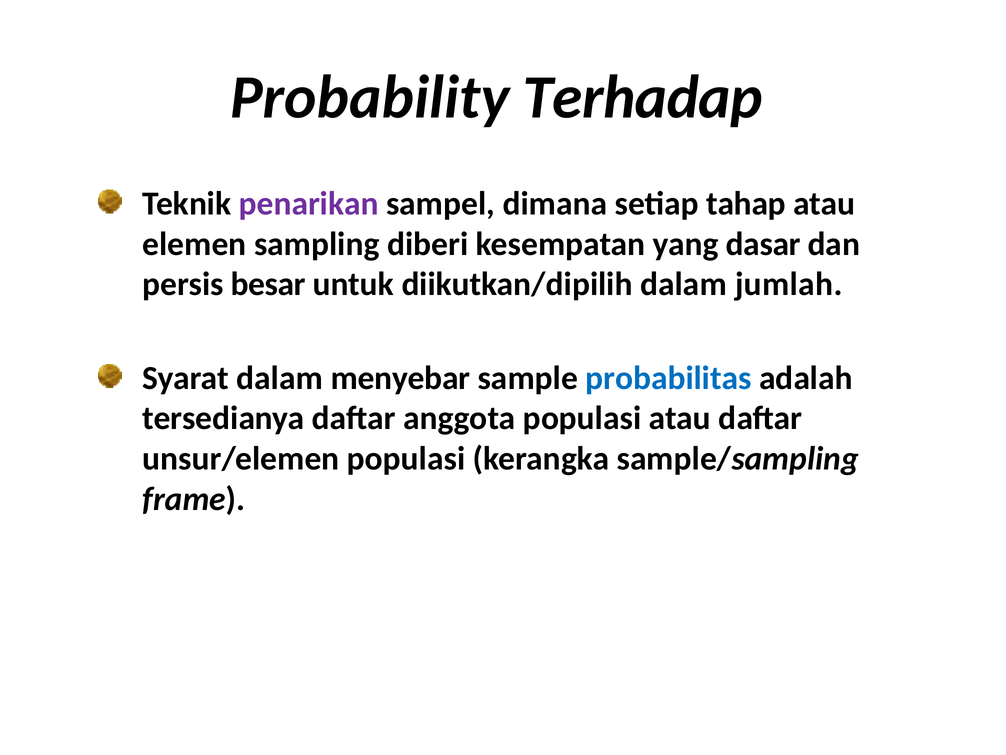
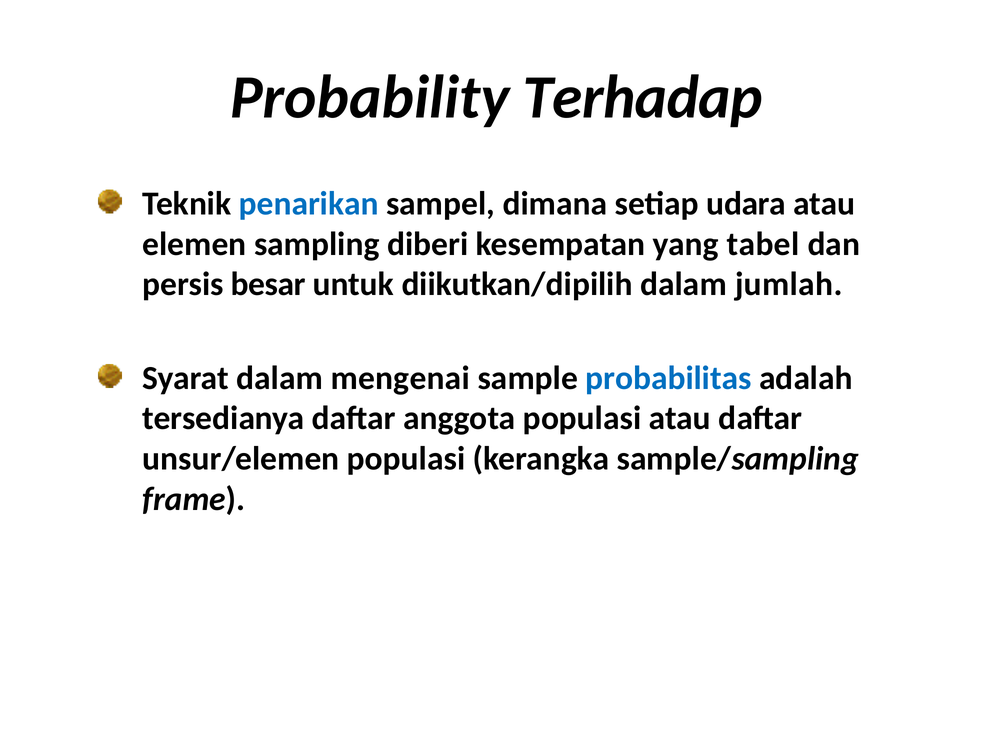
penarikan colour: purple -> blue
tahap: tahap -> udara
dasar: dasar -> tabel
menyebar: menyebar -> mengenai
